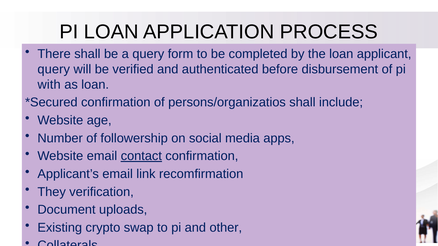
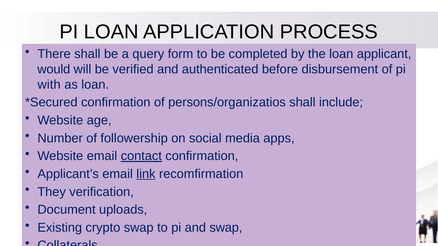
query at (54, 69): query -> would
link underline: none -> present
and other: other -> swap
